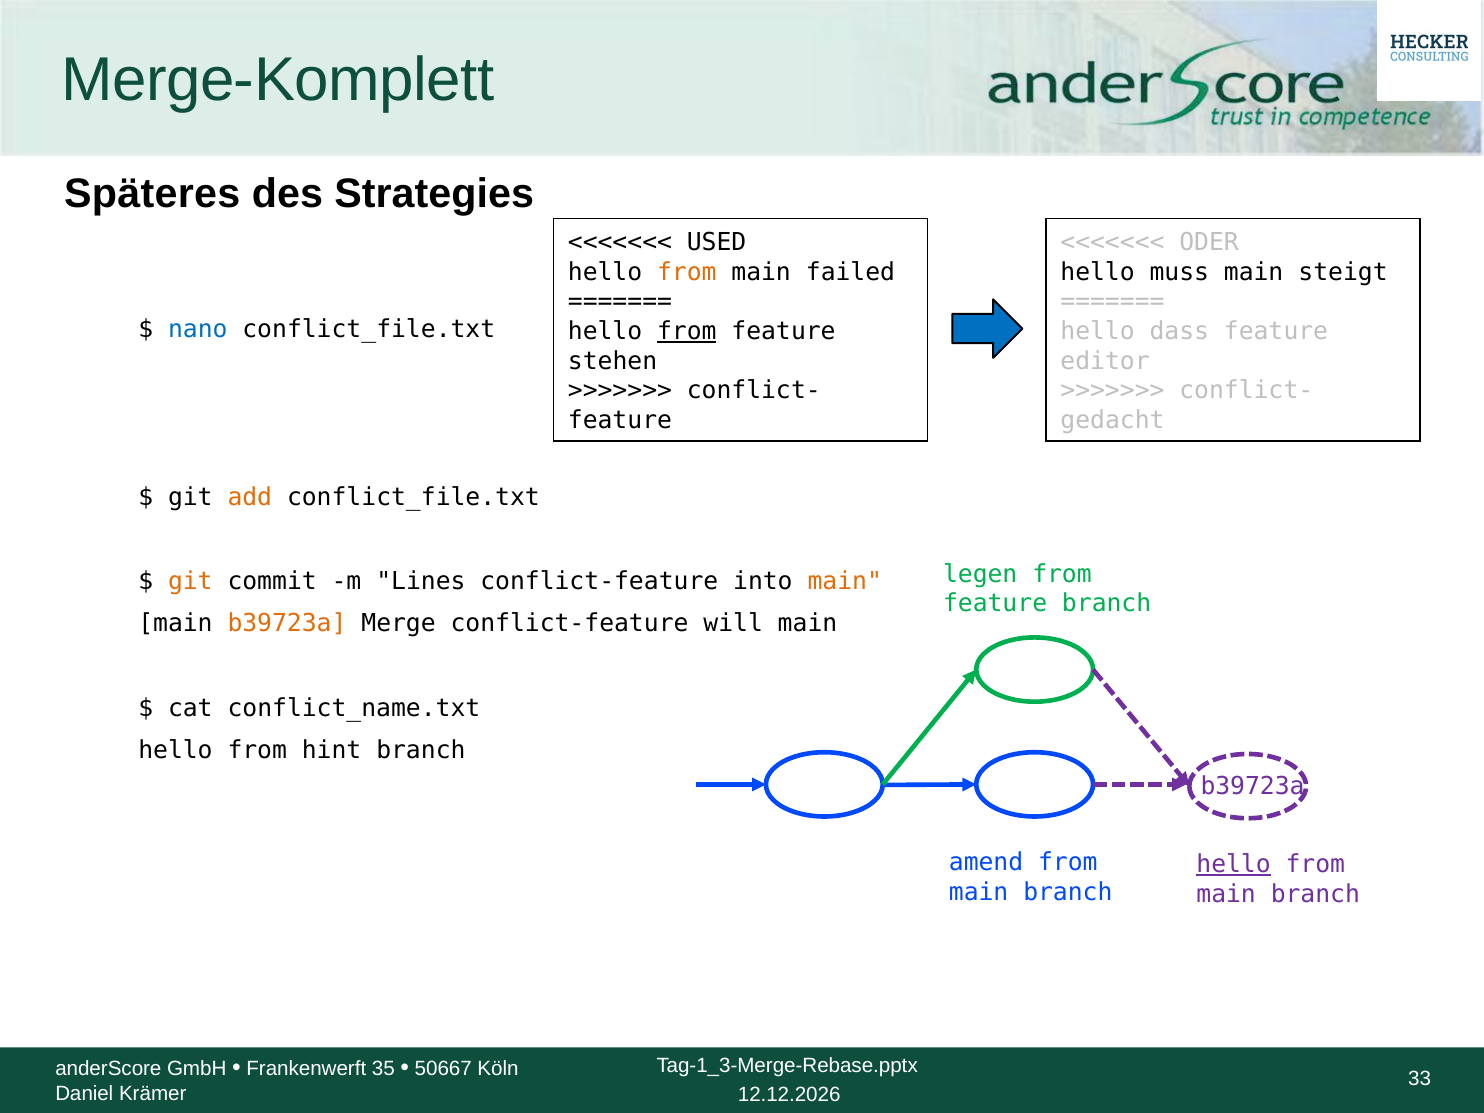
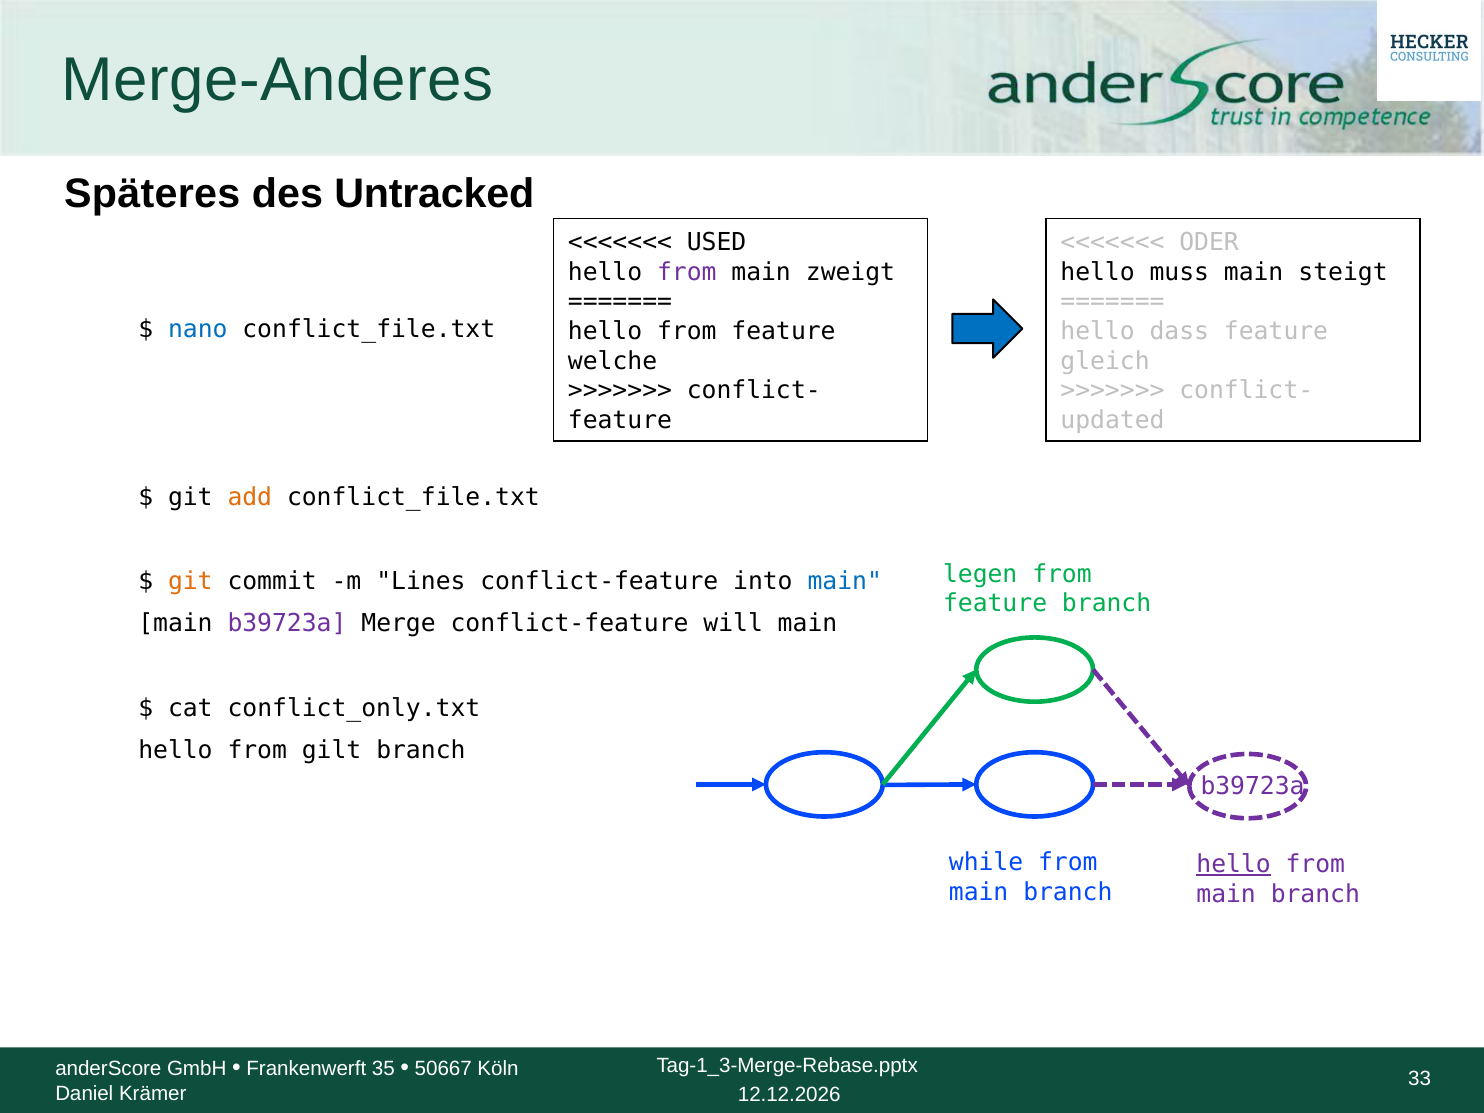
Merge-Komplett: Merge-Komplett -> Merge-Anderes
Strategies: Strategies -> Untracked
from at (687, 272) colour: orange -> purple
failed: failed -> zweigt
from at (687, 331) underline: present -> none
stehen: stehen -> welche
editor: editor -> gleich
gedacht: gedacht -> updated
main at (845, 582) colour: orange -> blue
b39723a at (287, 624) colour: orange -> purple
conflict_name.txt: conflict_name.txt -> conflict_only.txt
hint: hint -> gilt
amend: amend -> while
